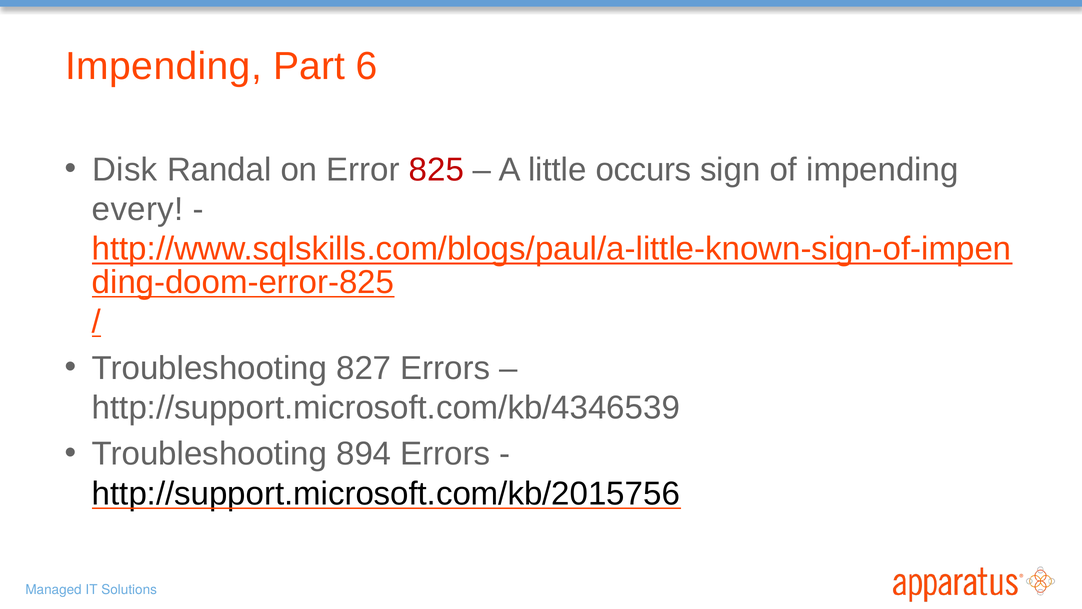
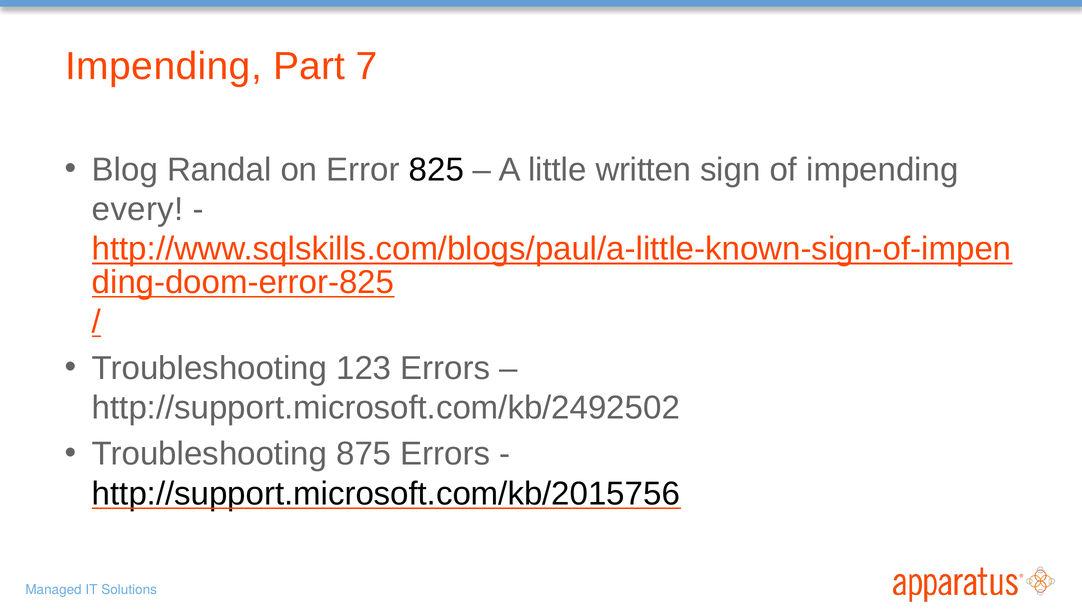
6: 6 -> 7
Disk: Disk -> Blog
825 colour: red -> black
occurs: occurs -> written
827: 827 -> 123
http://support.microsoft.com/kb/4346539: http://support.microsoft.com/kb/4346539 -> http://support.microsoft.com/kb/2492502
894: 894 -> 875
